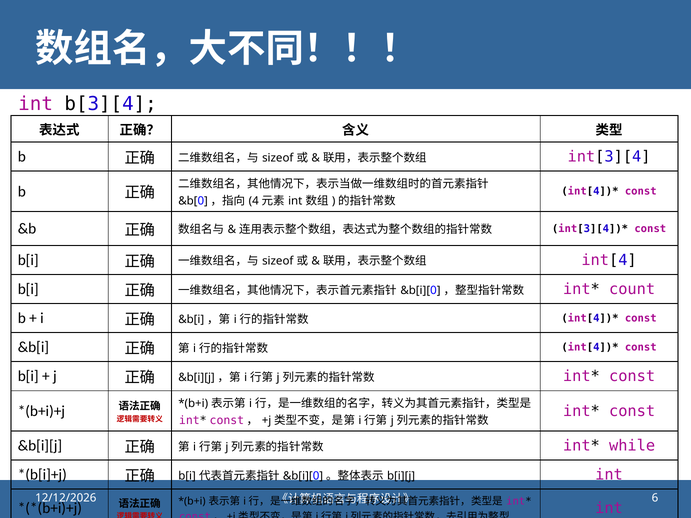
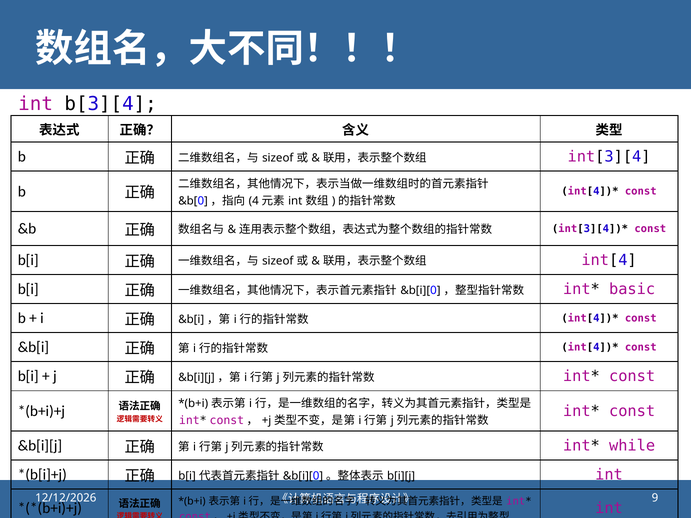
count: count -> basic
6: 6 -> 9
